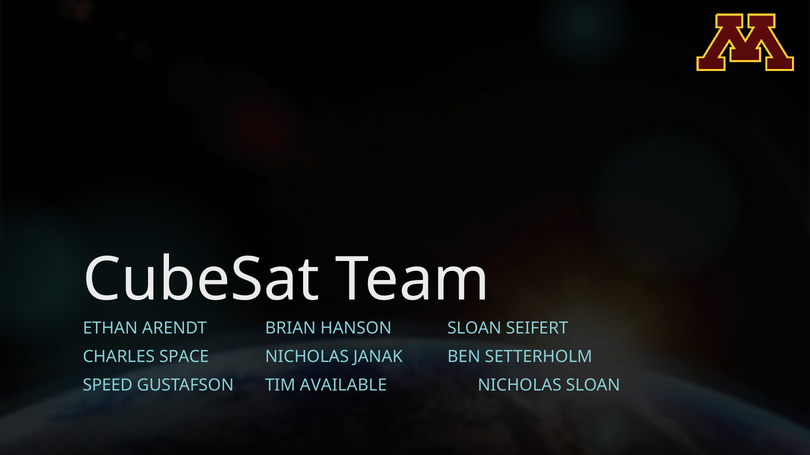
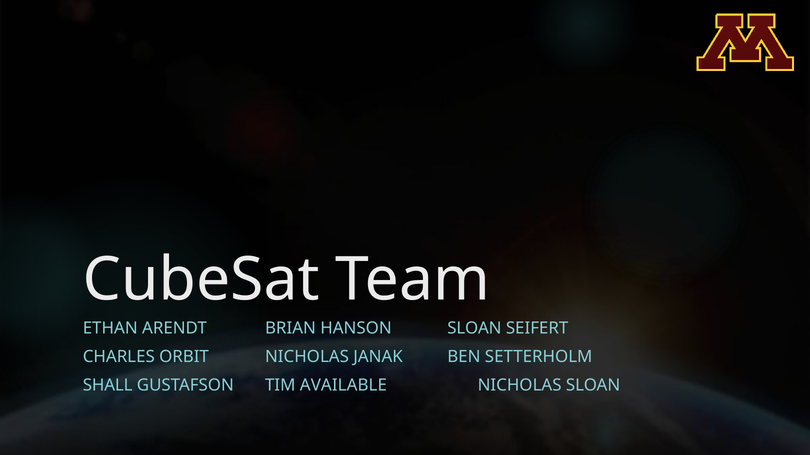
SPACE: SPACE -> ORBIT
SPEED: SPEED -> SHALL
